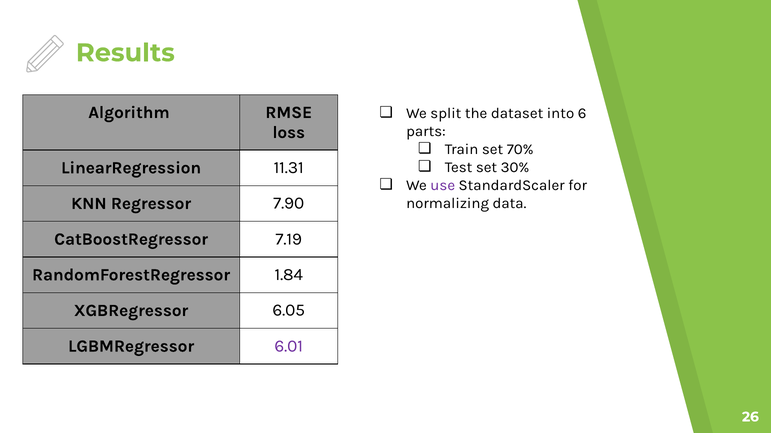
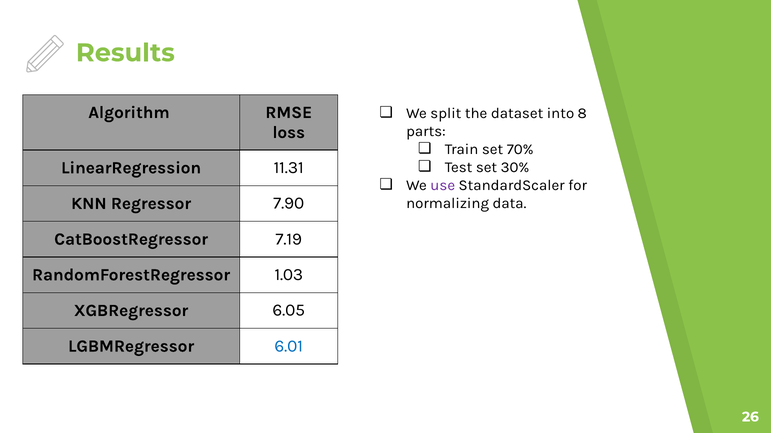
6: 6 -> 8
1.84: 1.84 -> 1.03
6.01 colour: purple -> blue
